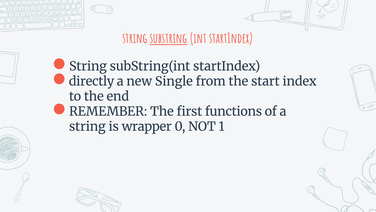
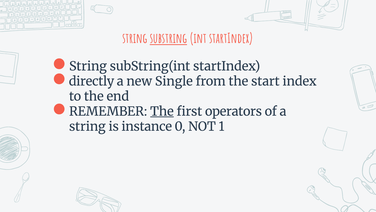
The at (162, 111) underline: none -> present
functions: functions -> operators
wrapper: wrapper -> instance
